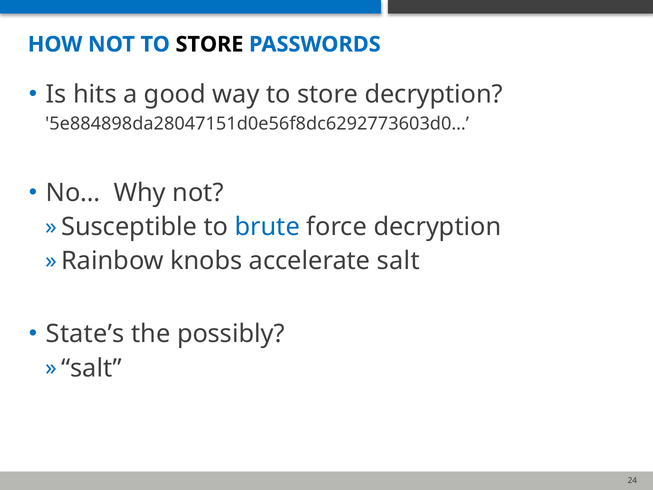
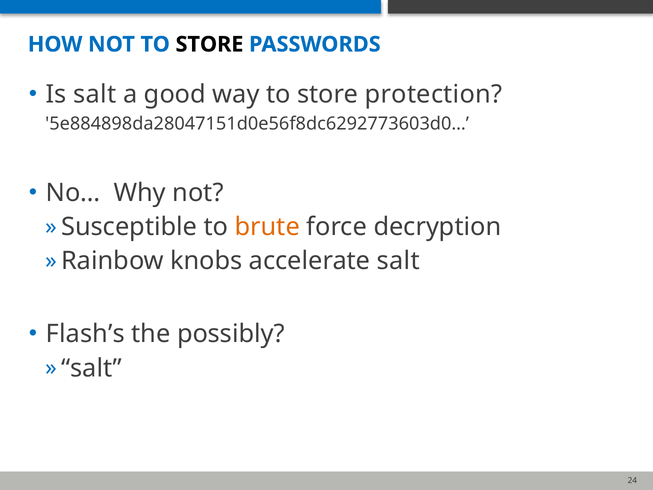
Is hits: hits -> salt
store decryption: decryption -> protection
brute colour: blue -> orange
State’s: State’s -> Flash’s
